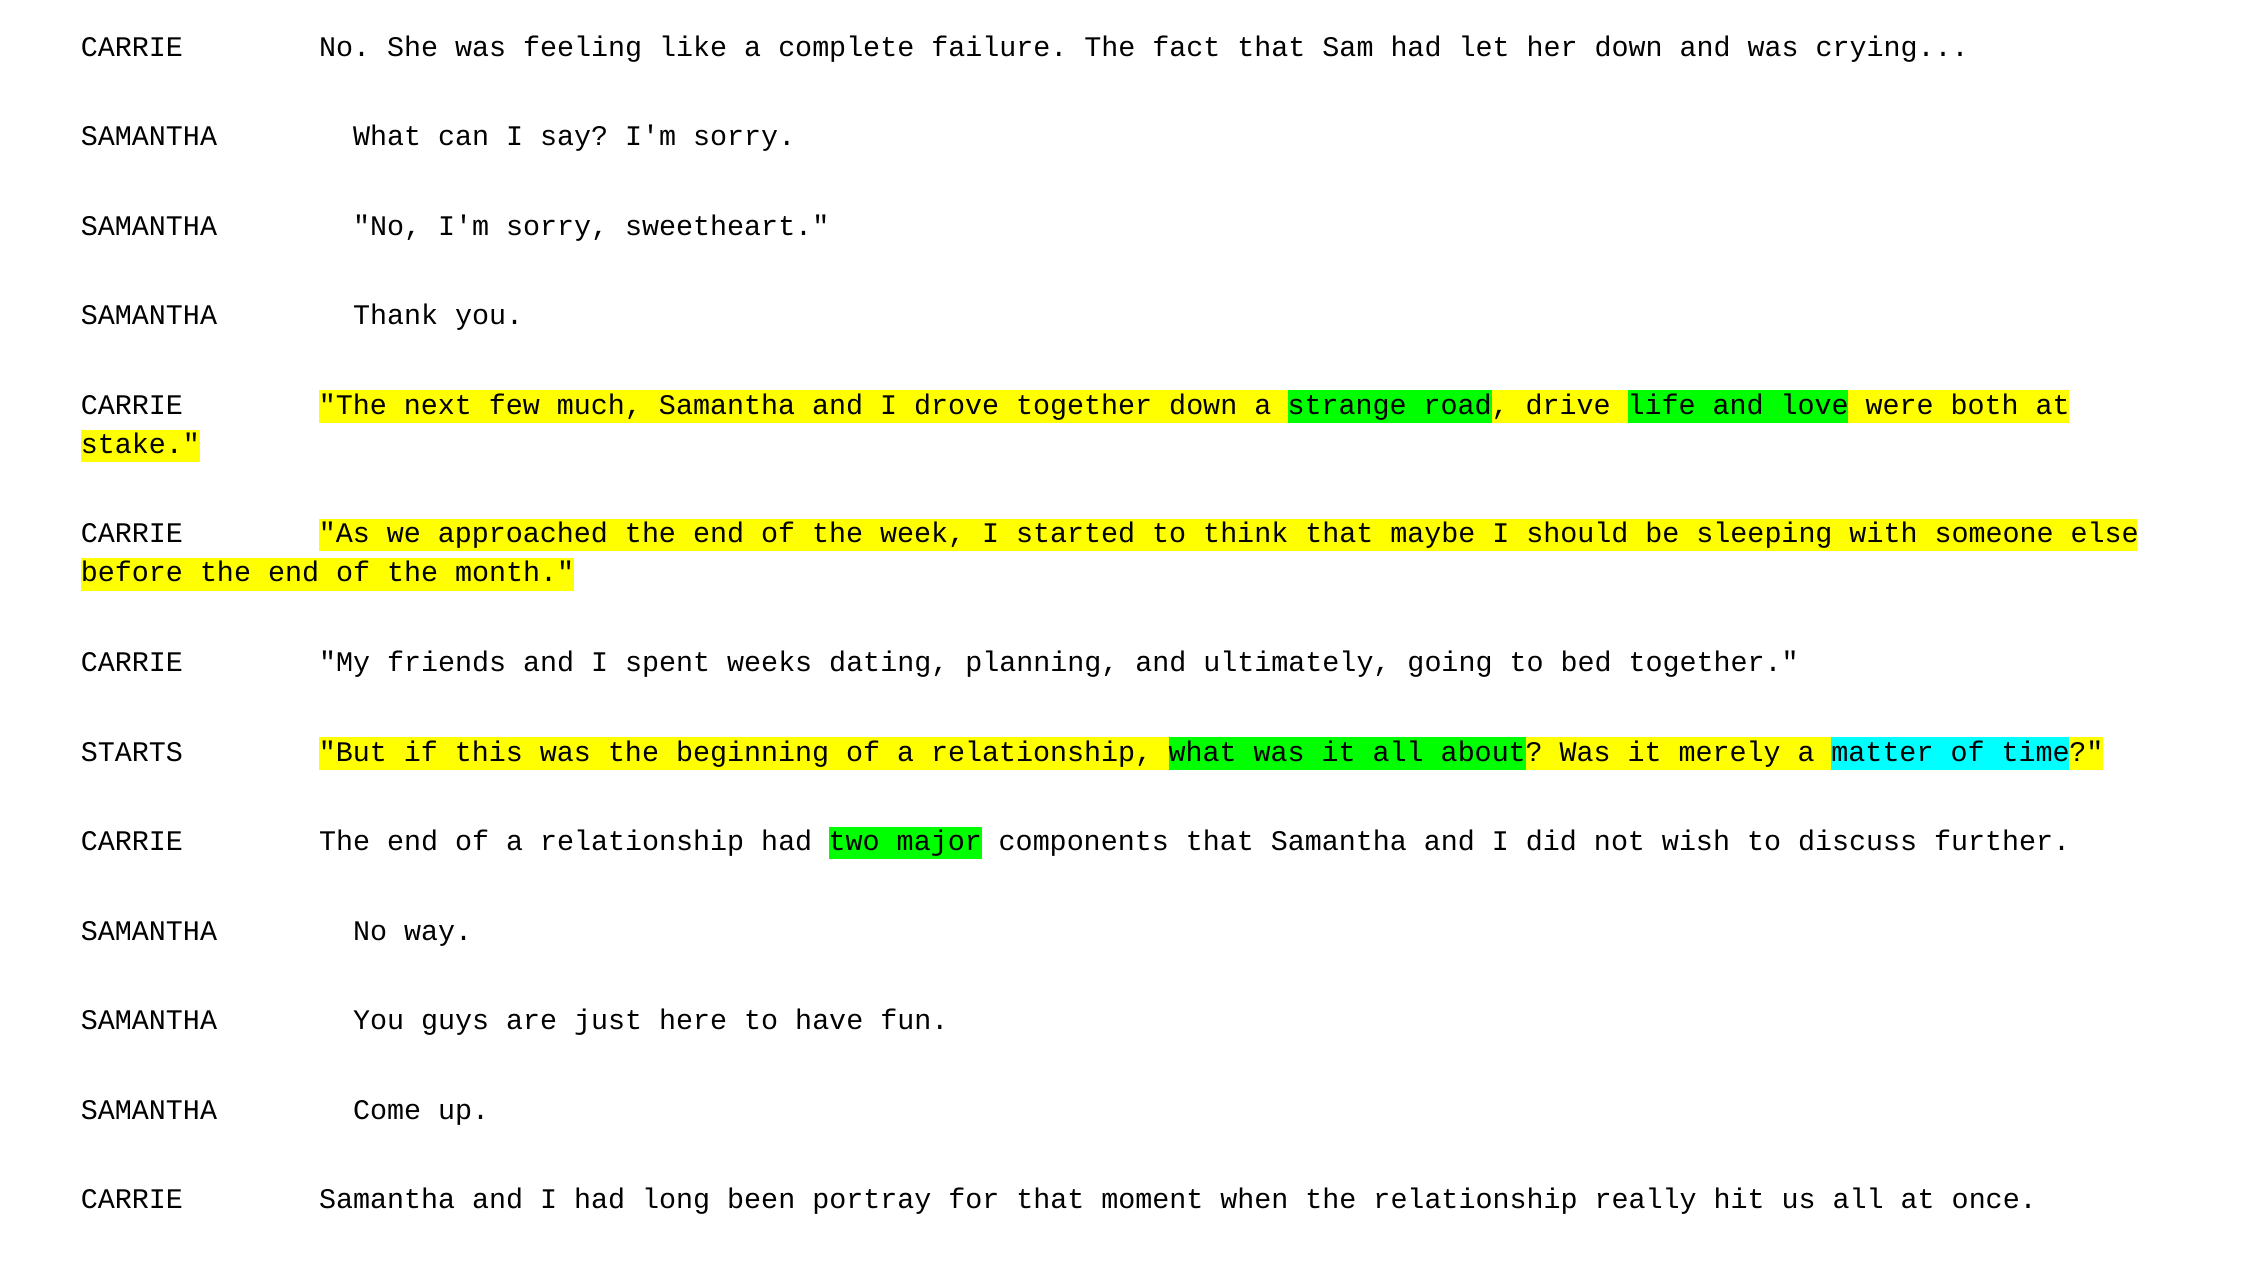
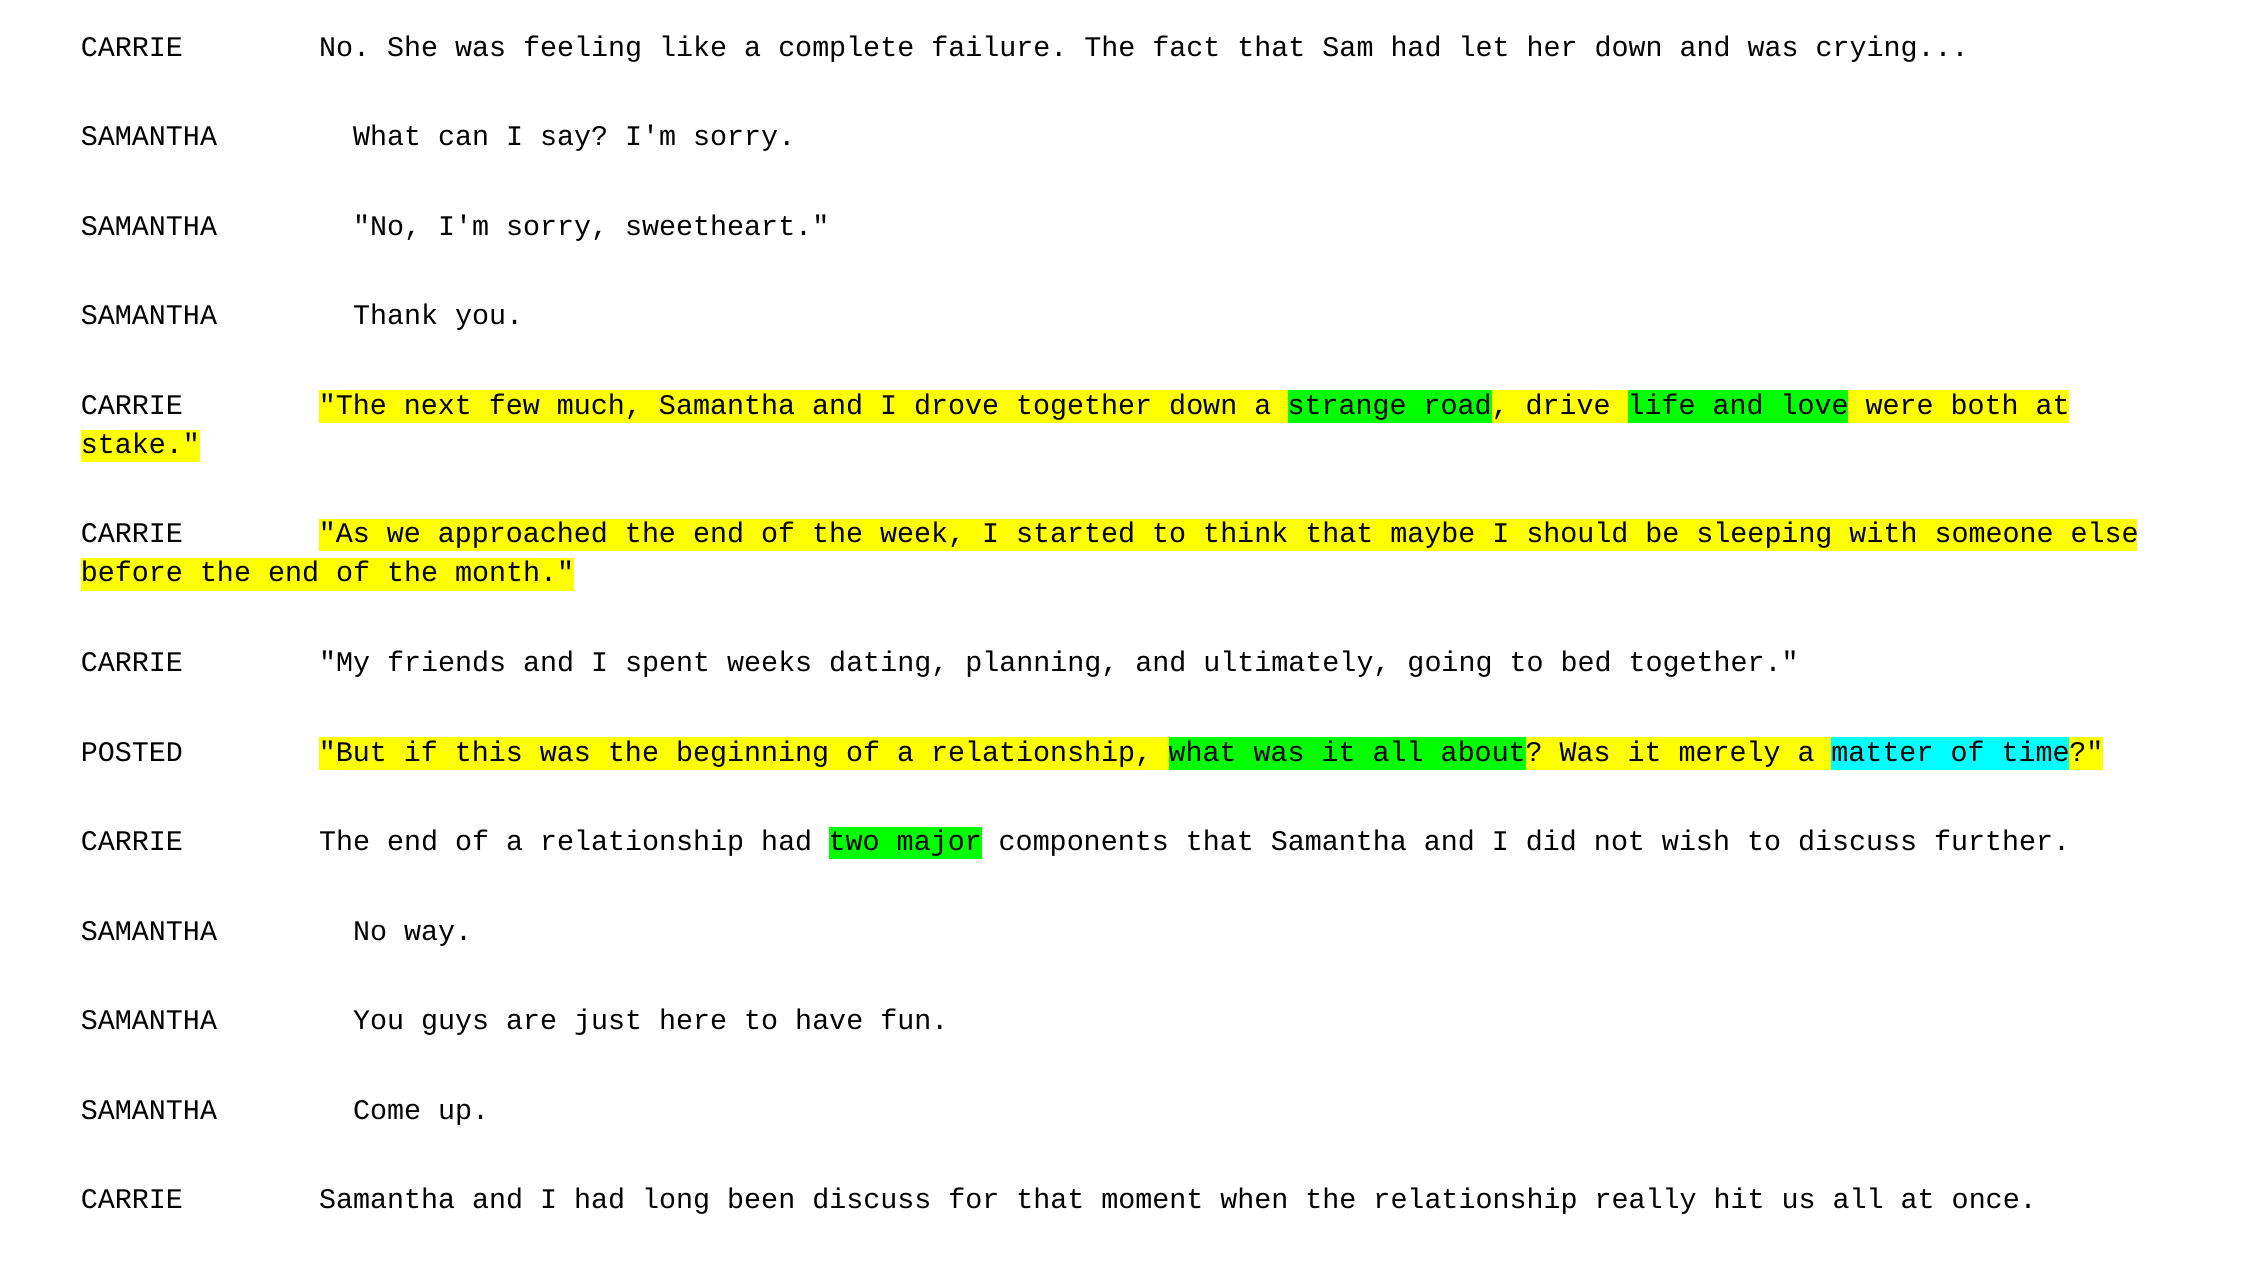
STARTS: STARTS -> POSTED
been portray: portray -> discuss
